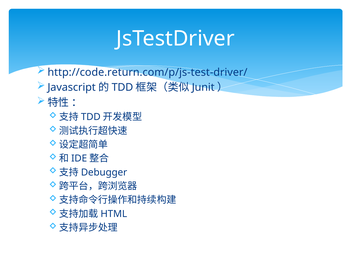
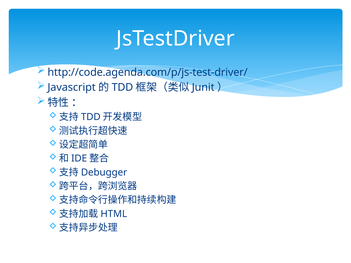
http://code.return.com/p/js-test-driver/: http://code.return.com/p/js-test-driver/ -> http://code.agenda.com/p/js-test-driver/
